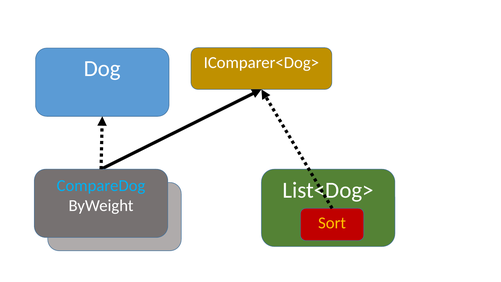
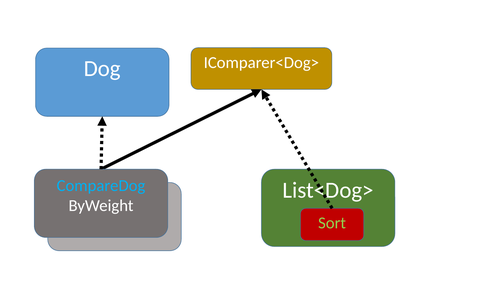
Sort colour: yellow -> light green
